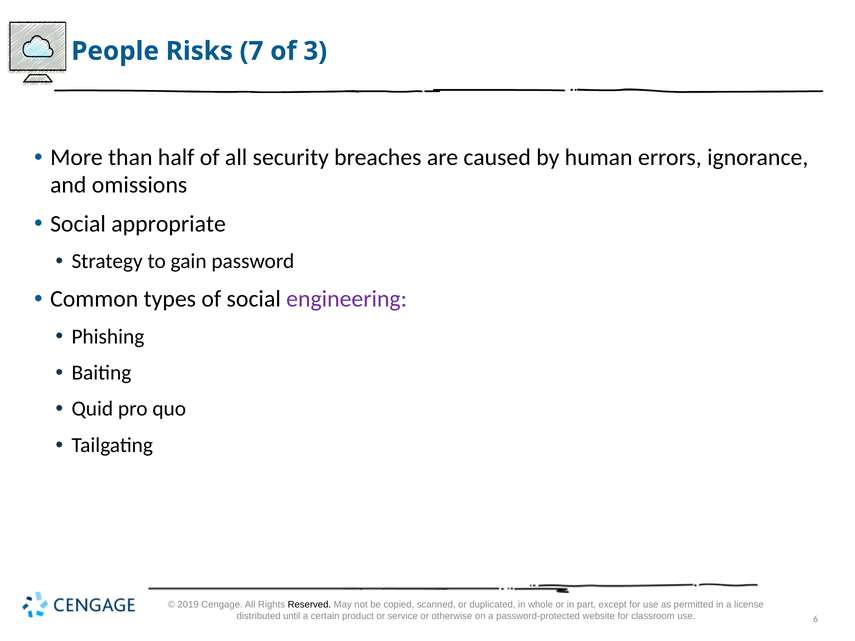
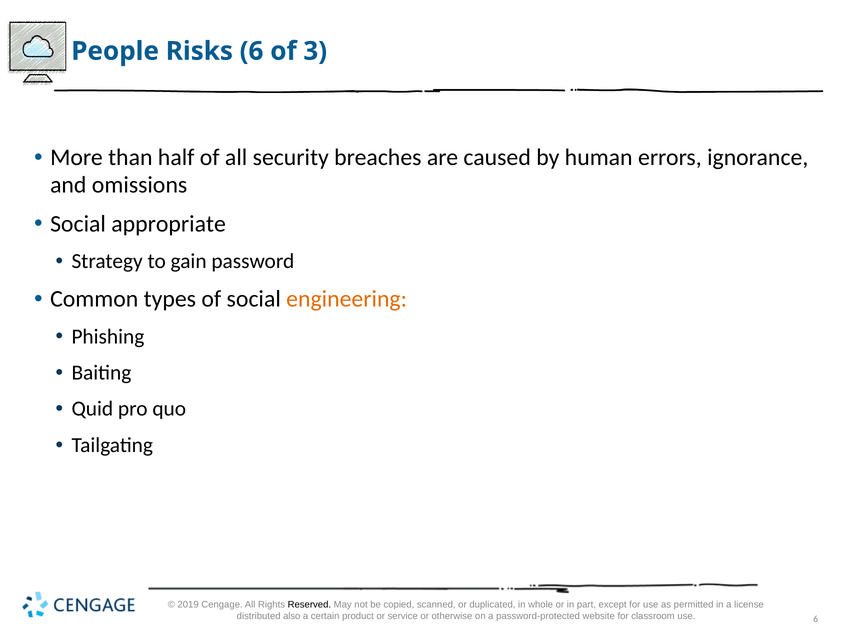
Risks 7: 7 -> 6
engineering colour: purple -> orange
until: until -> also
